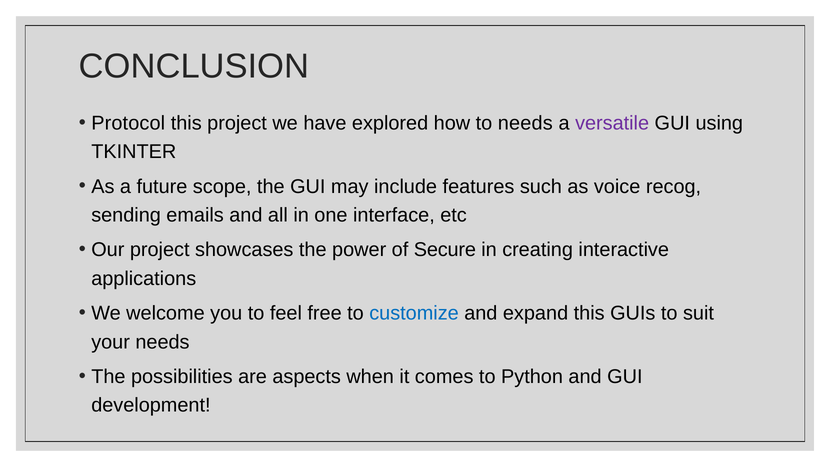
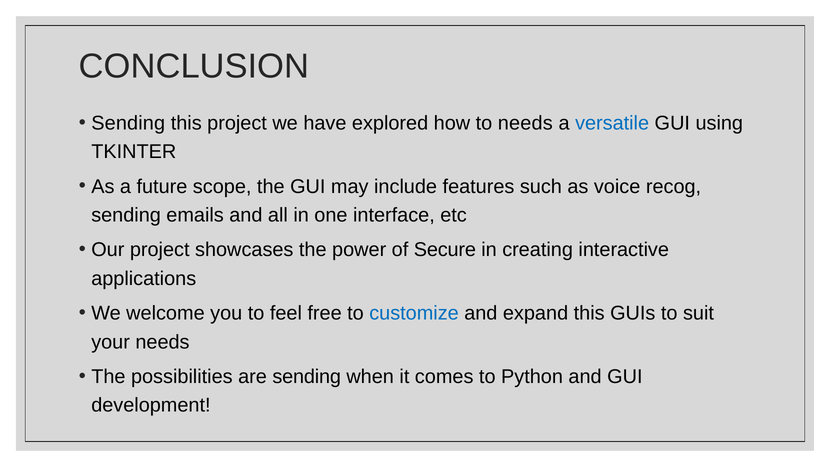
Protocol at (128, 123): Protocol -> Sending
versatile colour: purple -> blue
are aspects: aspects -> sending
